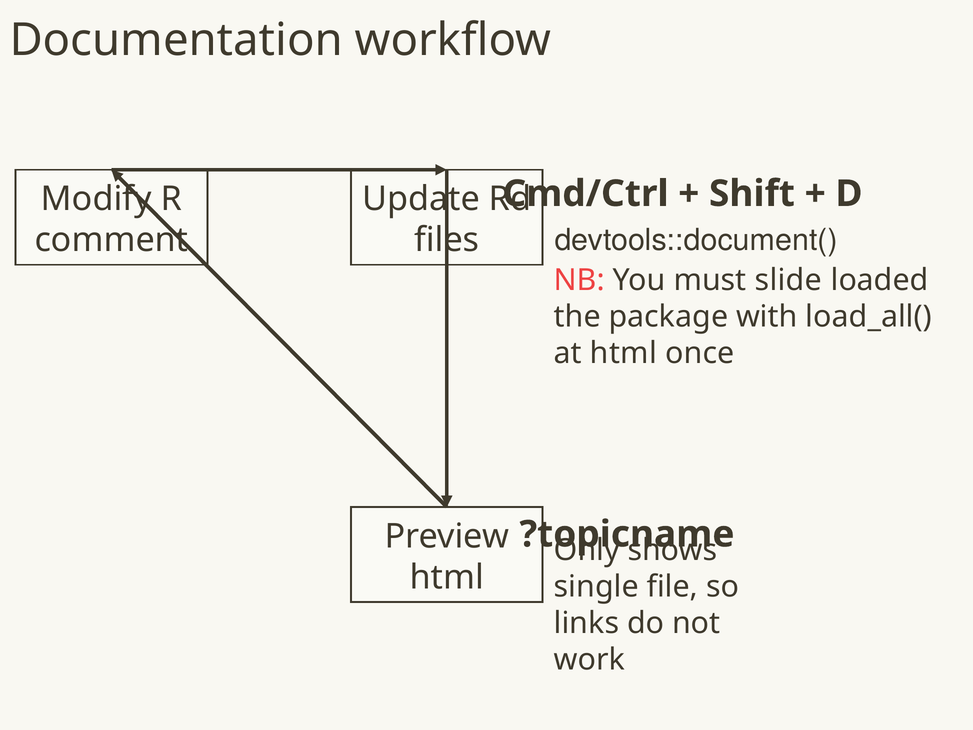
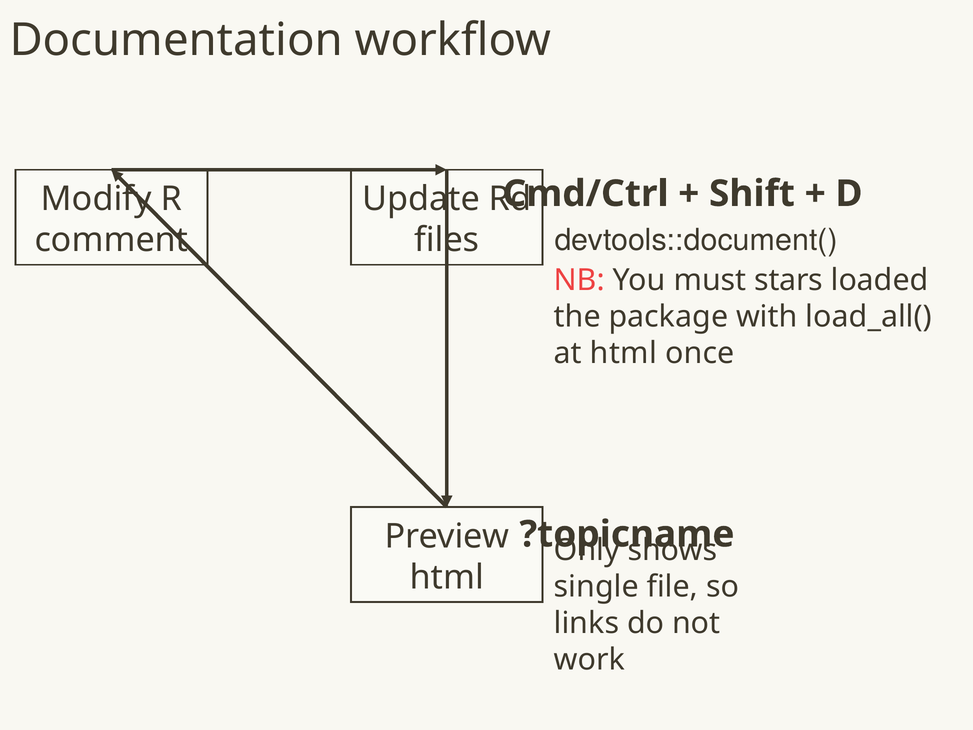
slide: slide -> stars
